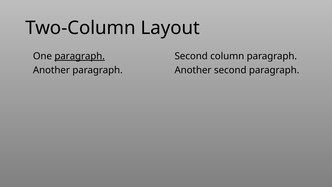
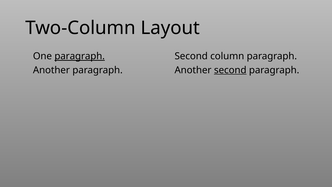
second at (230, 70) underline: none -> present
